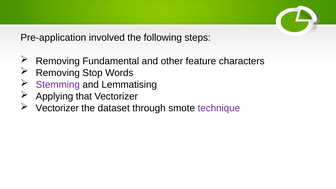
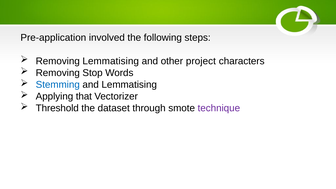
Removing Fundamental: Fundamental -> Lemmatising
feature: feature -> project
Stemming colour: purple -> blue
Vectorizer at (57, 108): Vectorizer -> Threshold
